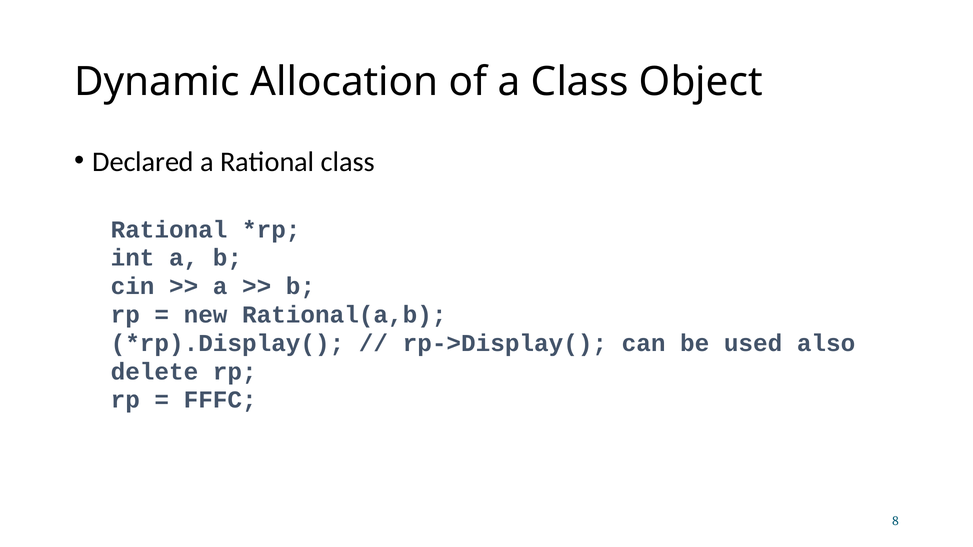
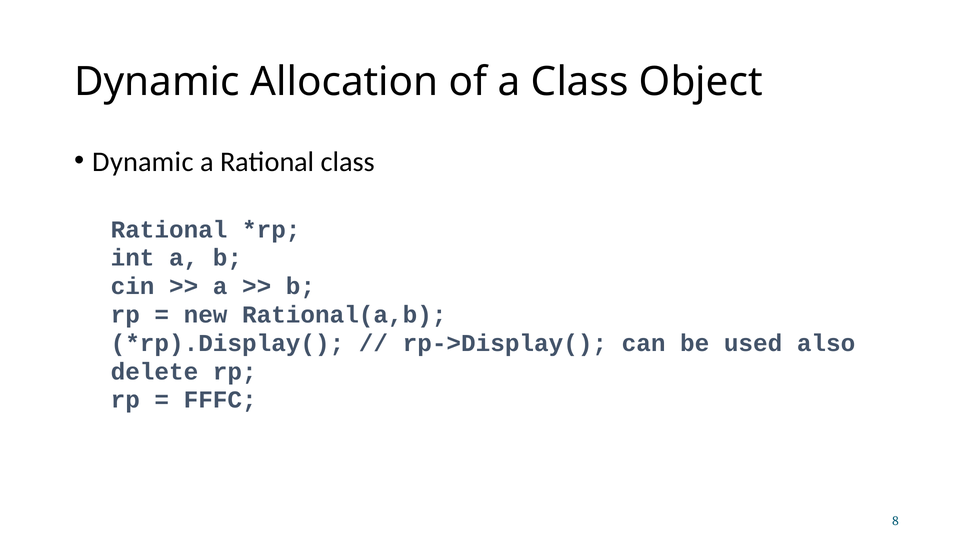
Declared at (143, 162): Declared -> Dynamic
